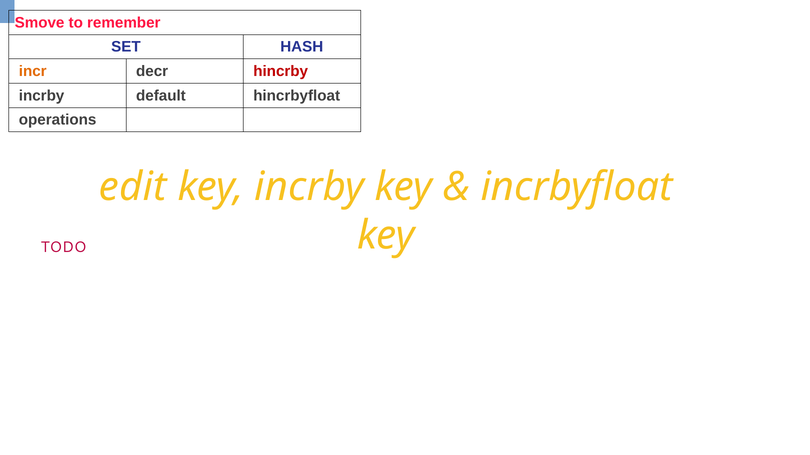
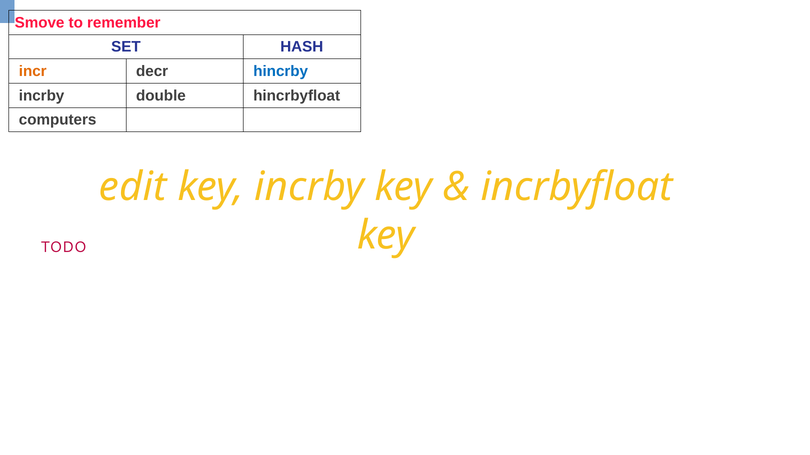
hincrby colour: red -> blue
default: default -> double
operations: operations -> computers
